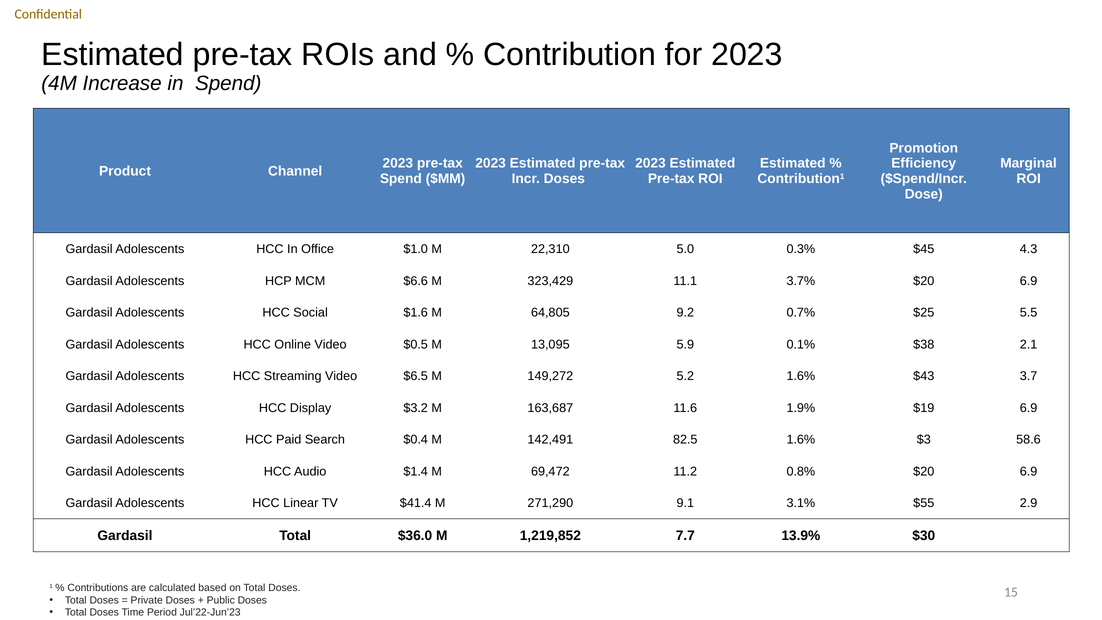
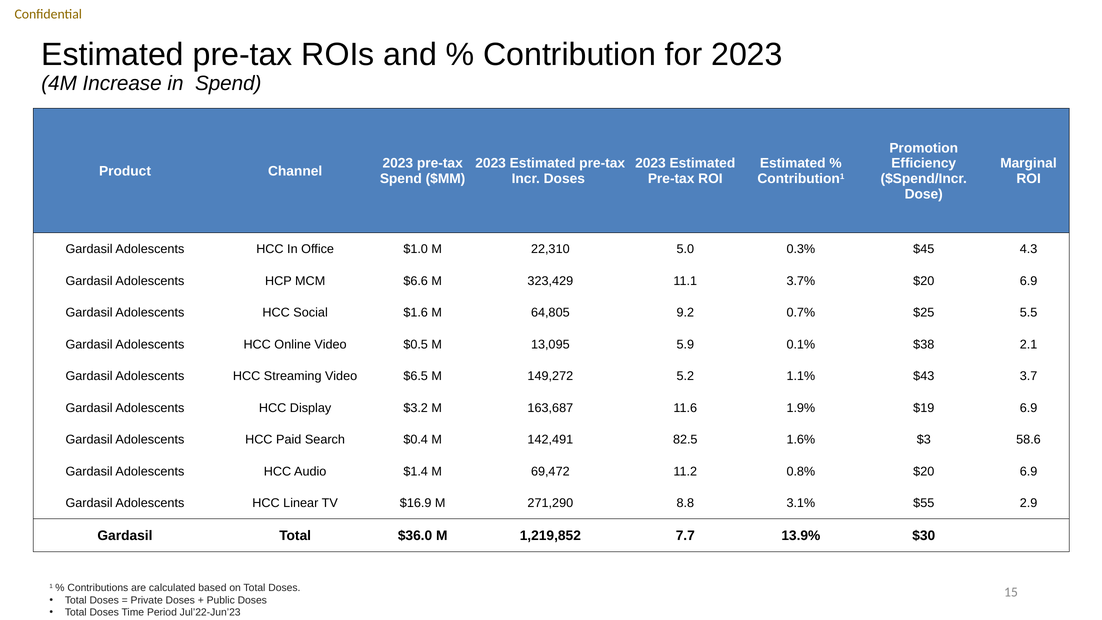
5.2 1.6%: 1.6% -> 1.1%
$41.4: $41.4 -> $16.9
9.1: 9.1 -> 8.8
